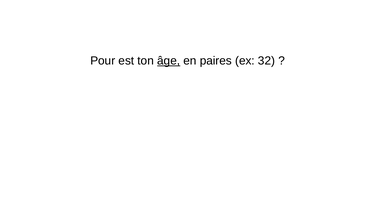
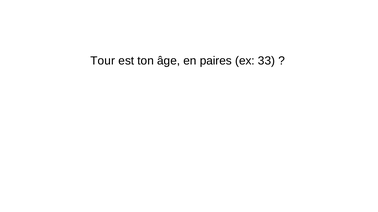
Pour: Pour -> Tour
âge underline: present -> none
32: 32 -> 33
